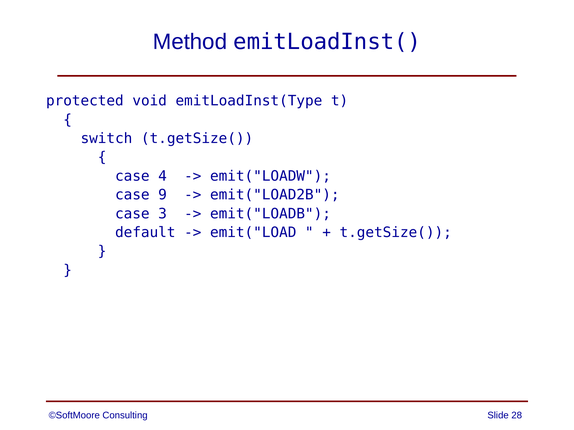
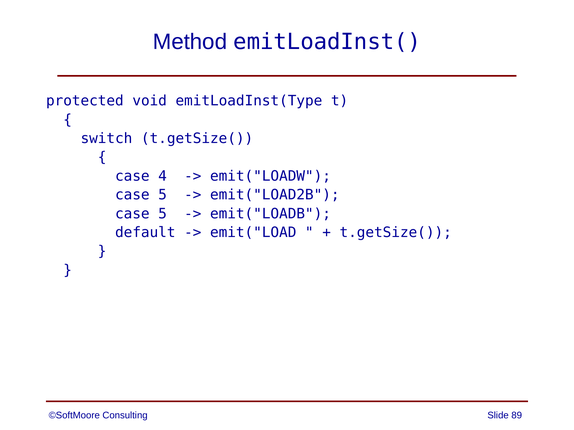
9 at (163, 195): 9 -> 5
3 at (163, 214): 3 -> 5
28: 28 -> 89
